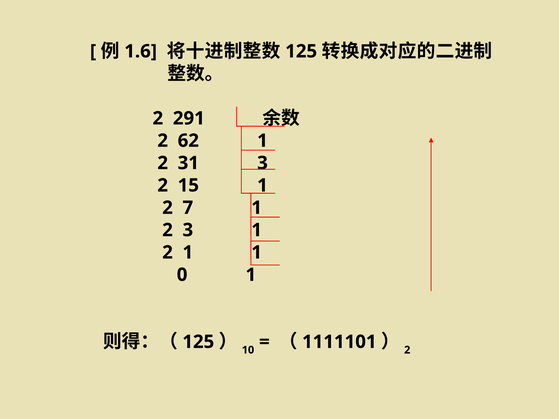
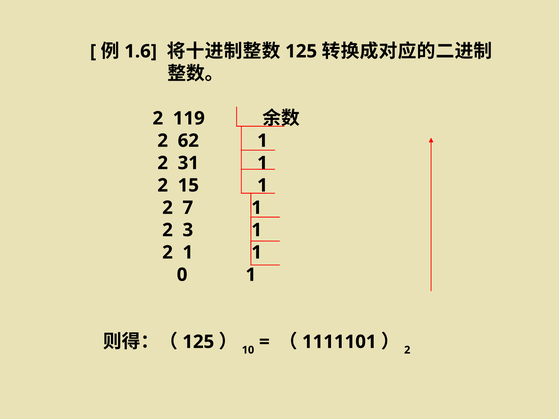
291: 291 -> 119
31 3: 3 -> 1
